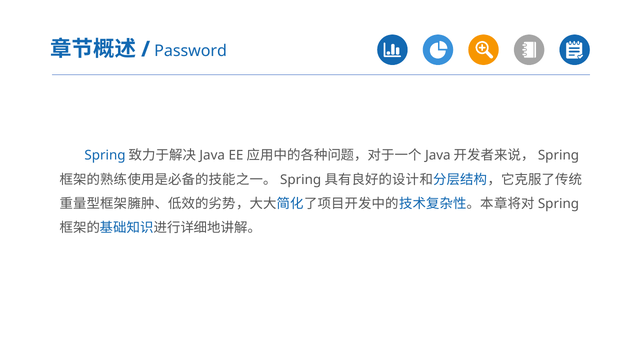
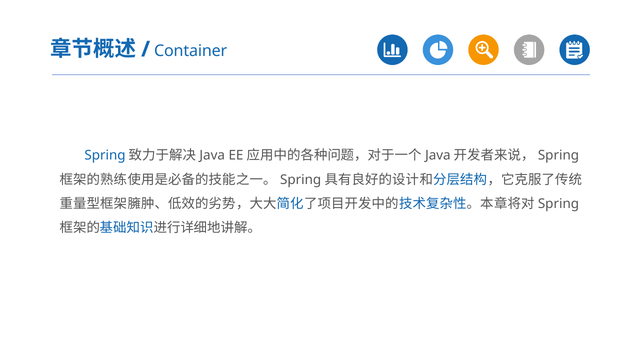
Password: Password -> Container
